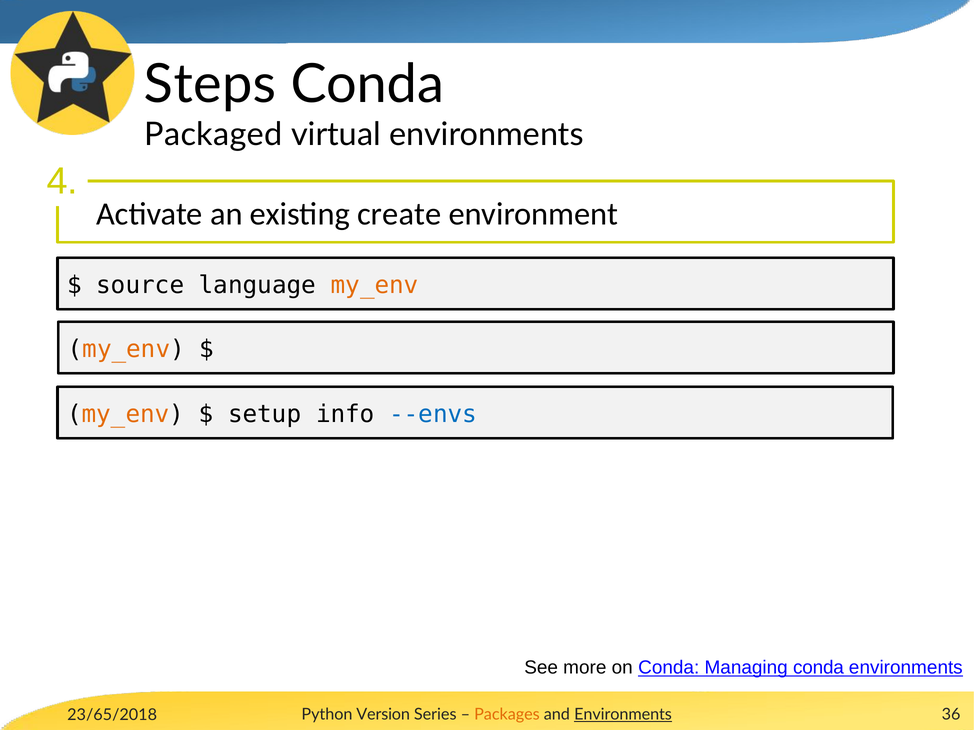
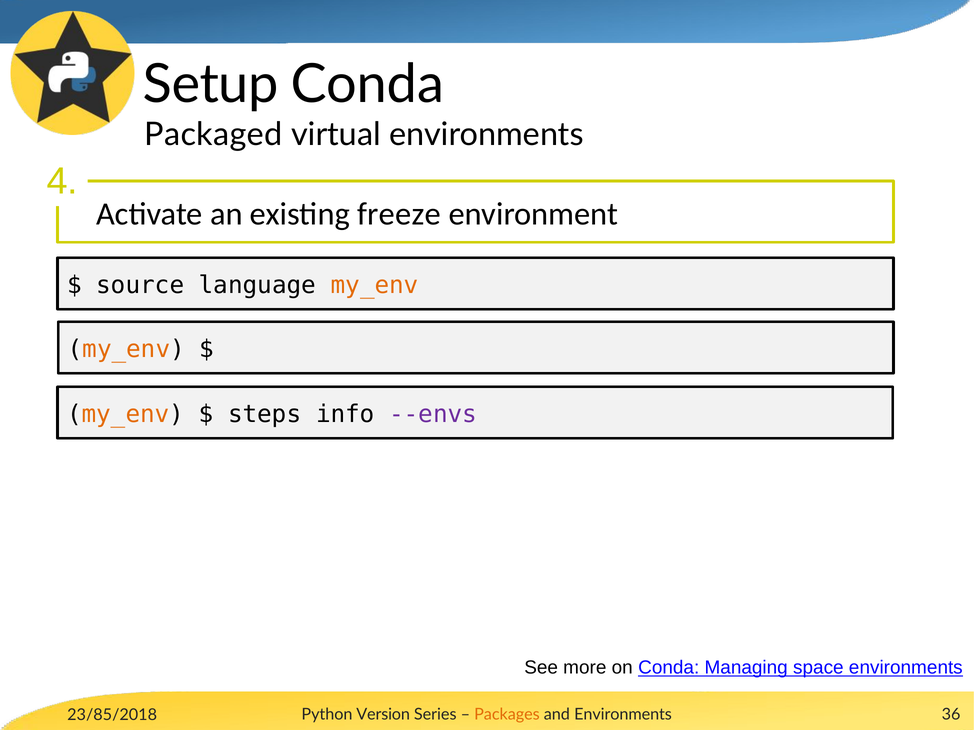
Steps: Steps -> Setup
create: create -> freeze
setup: setup -> steps
--envs colour: blue -> purple
Managing conda: conda -> space
23/65/2018: 23/65/2018 -> 23/85/2018
Environments at (623, 715) underline: present -> none
